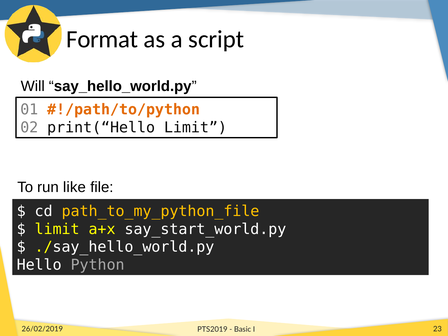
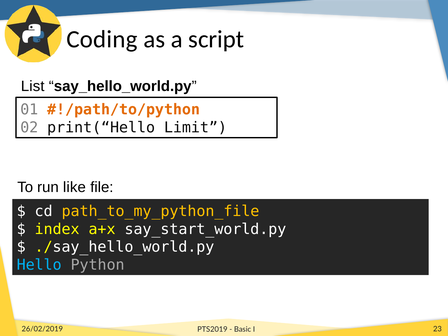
Format: Format -> Coding
Will: Will -> List
limit at (57, 229): limit -> index
Hello colour: white -> light blue
